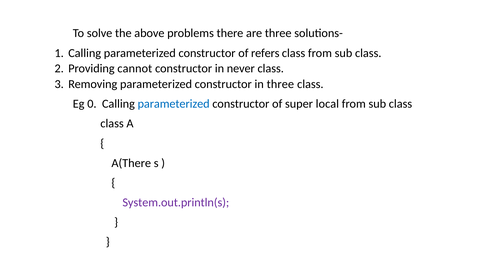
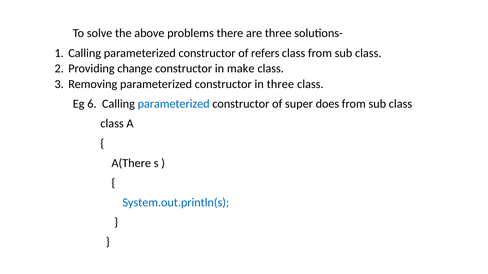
cannot: cannot -> change
never: never -> make
0: 0 -> 6
local: local -> does
System.out.println(s colour: purple -> blue
